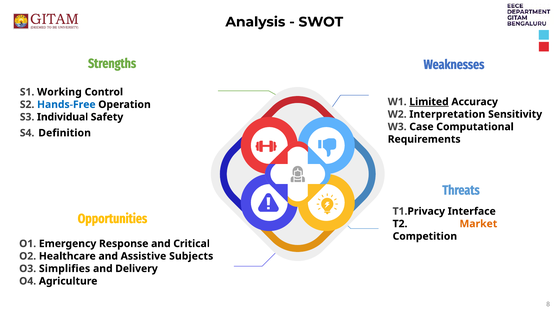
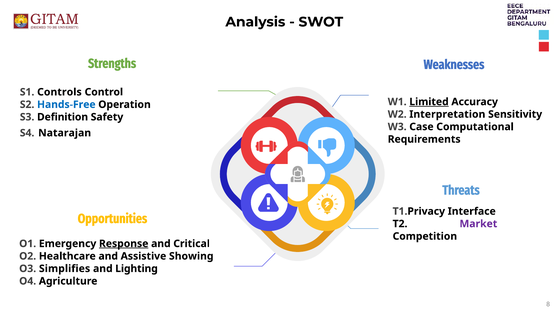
Working: Working -> Controls
Individual: Individual -> Definition
Definition: Definition -> Natarajan
Market colour: orange -> purple
Response underline: none -> present
Subjects: Subjects -> Showing
Delivery: Delivery -> Lighting
